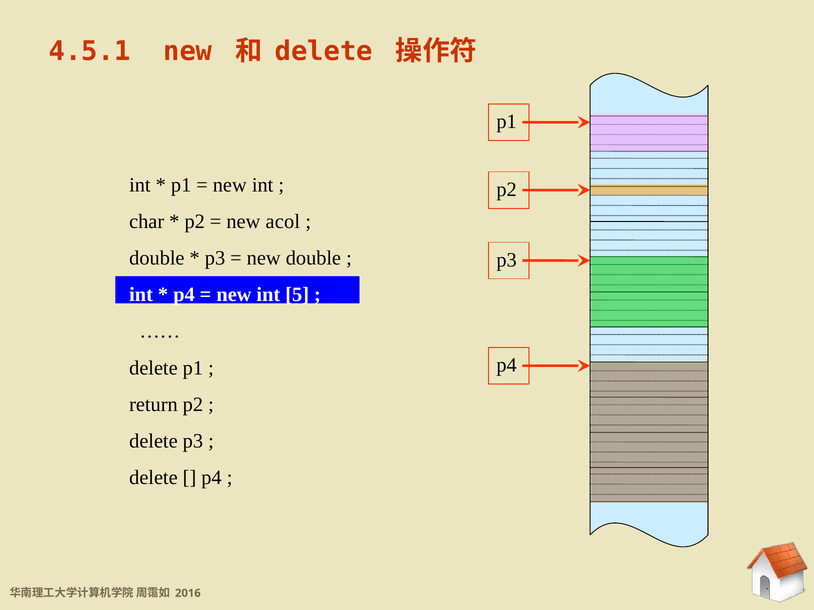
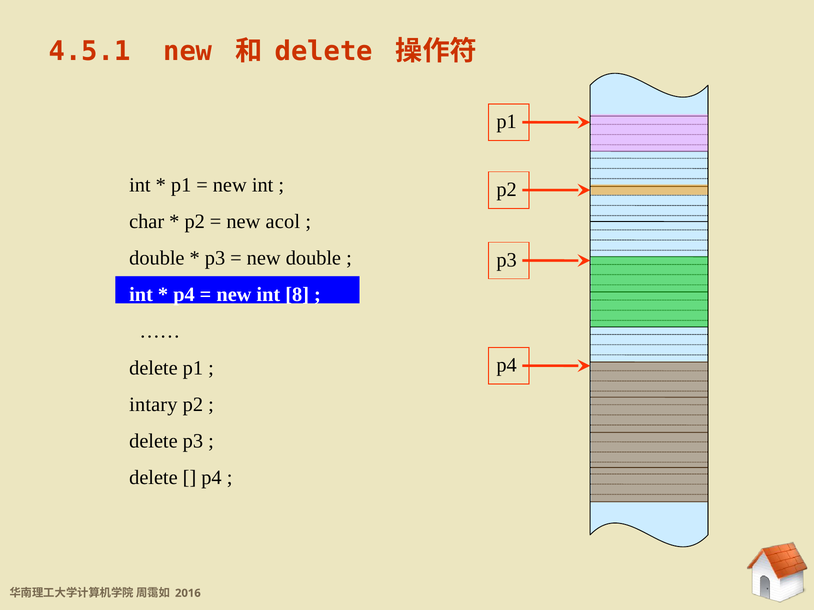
5: 5 -> 8
return: return -> intary
